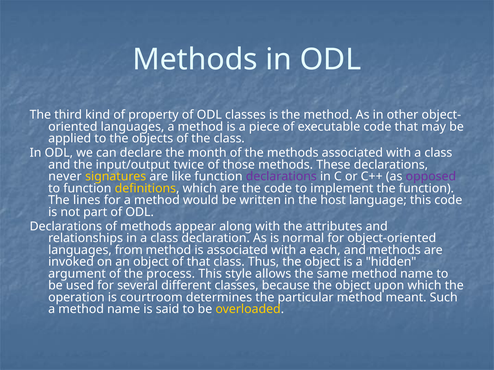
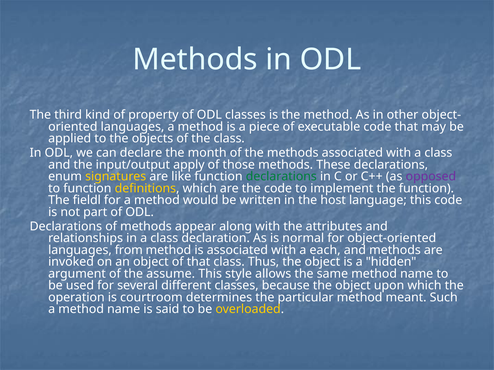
twice: twice -> apply
never: never -> enum
declarations at (281, 177) colour: purple -> green
lines: lines -> fieldl
process: process -> assume
